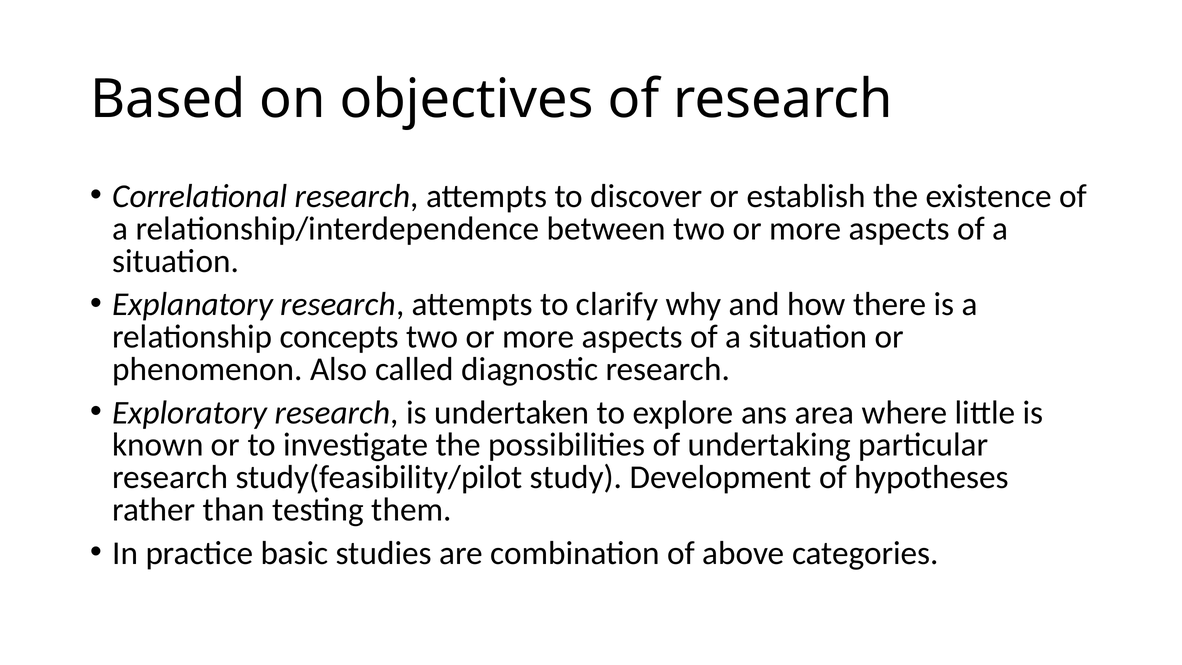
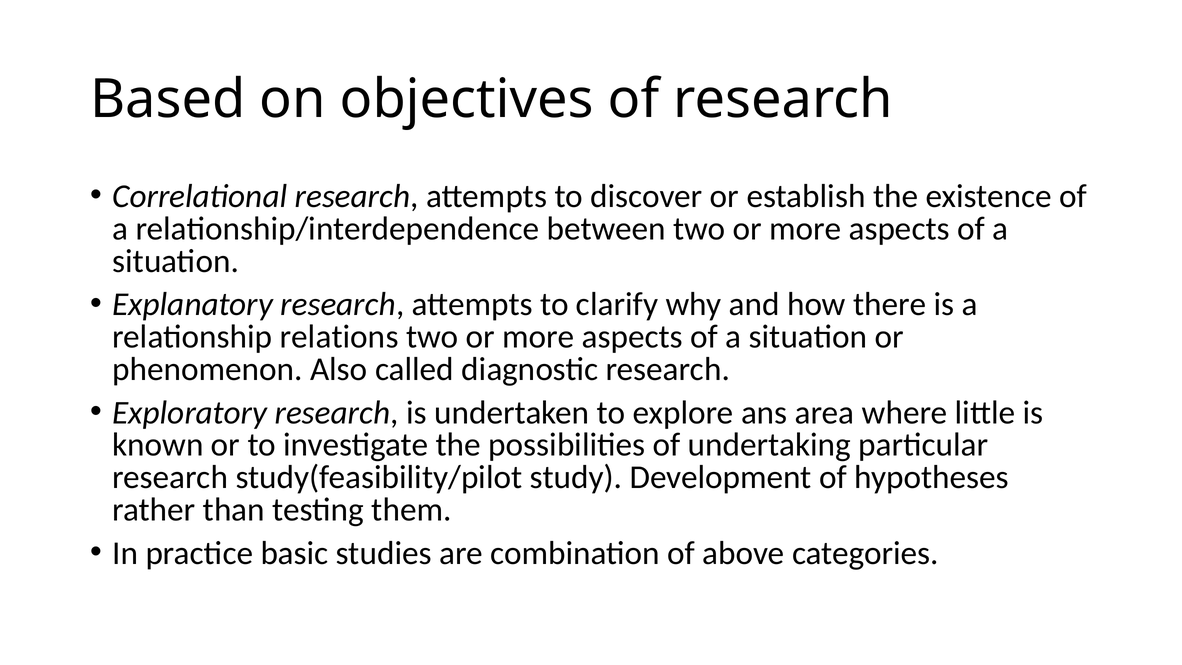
concepts: concepts -> relations
